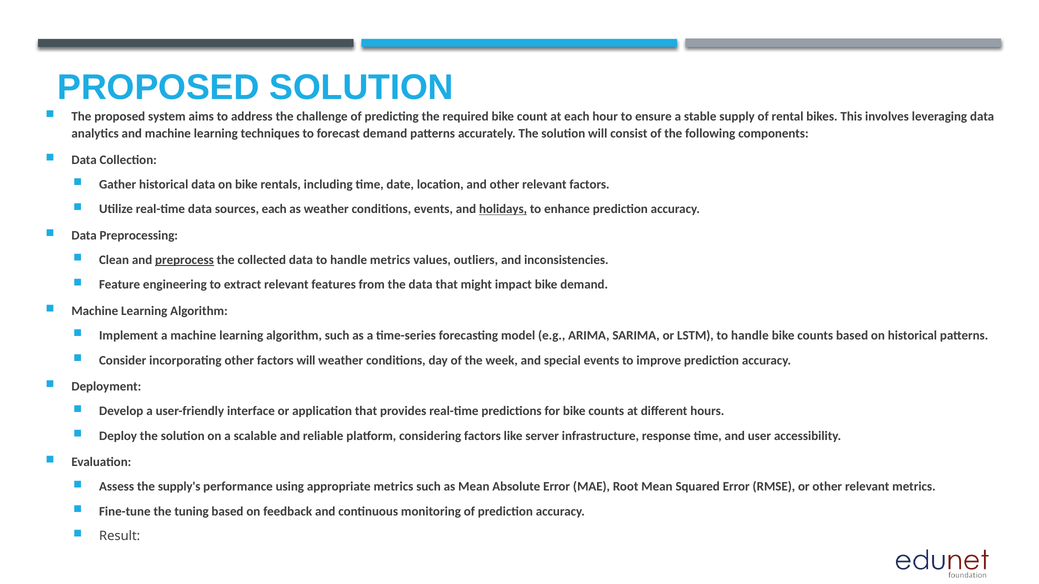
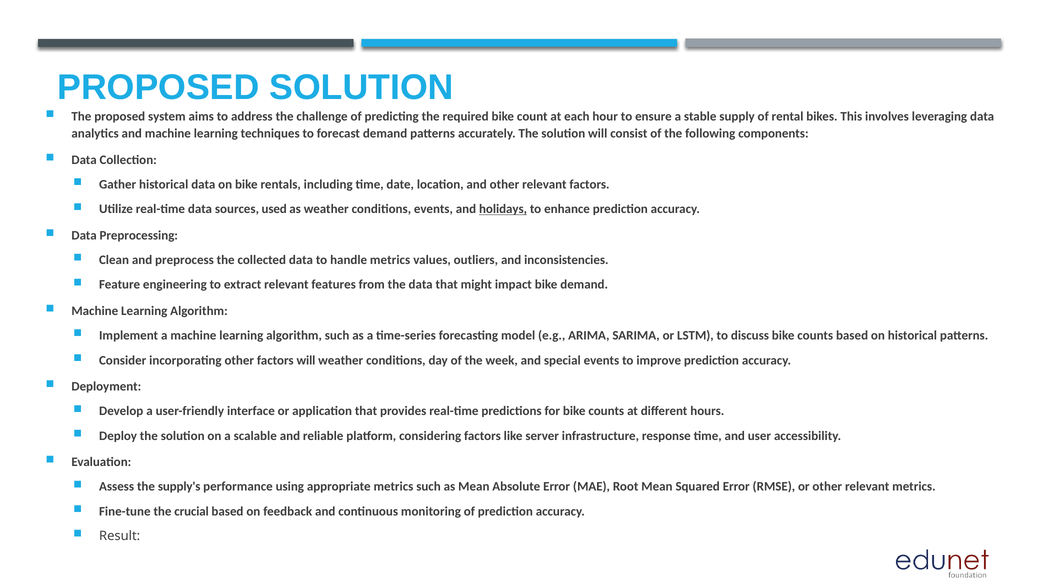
sources each: each -> used
preprocess underline: present -> none
LSTM to handle: handle -> discuss
tuning: tuning -> crucial
